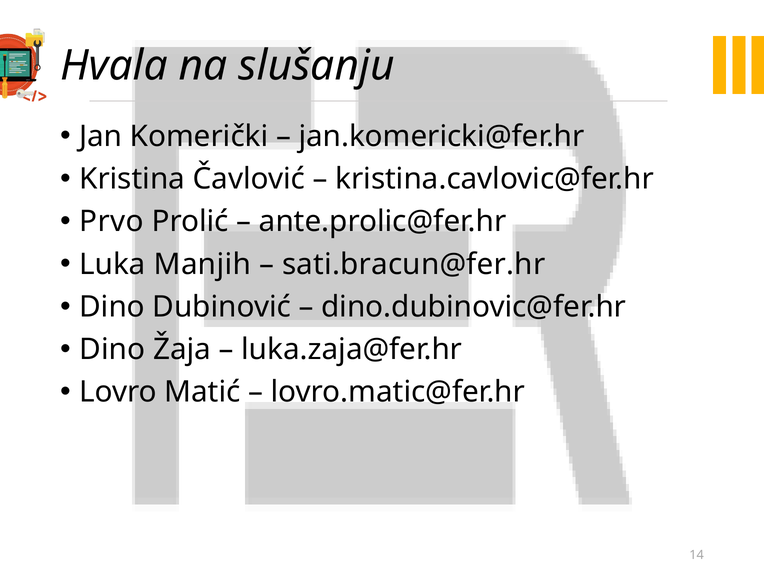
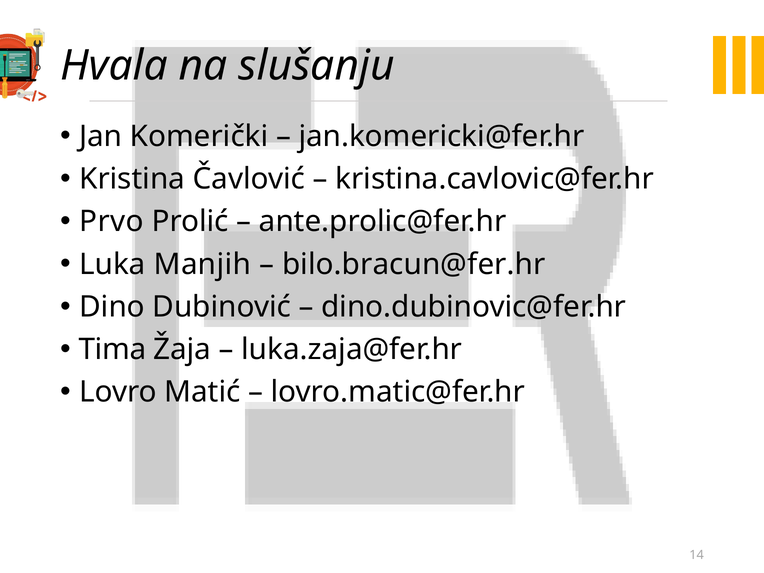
sati.bracun@fer.hr: sati.bracun@fer.hr -> bilo.bracun@fer.hr
Dino at (112, 350): Dino -> Tima
